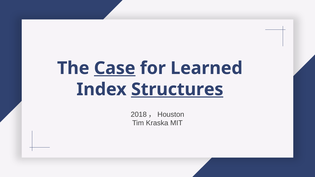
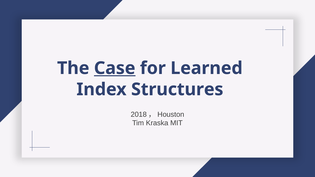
Structures underline: present -> none
